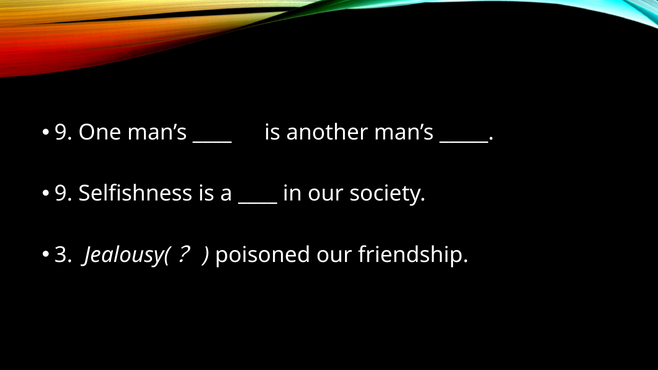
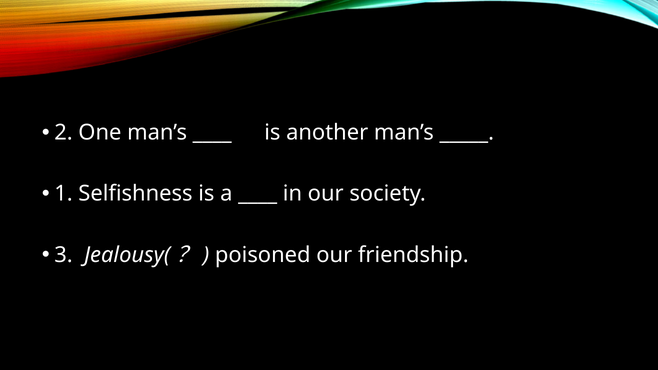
9 at (63, 133): 9 -> 2
9 at (63, 194): 9 -> 1
